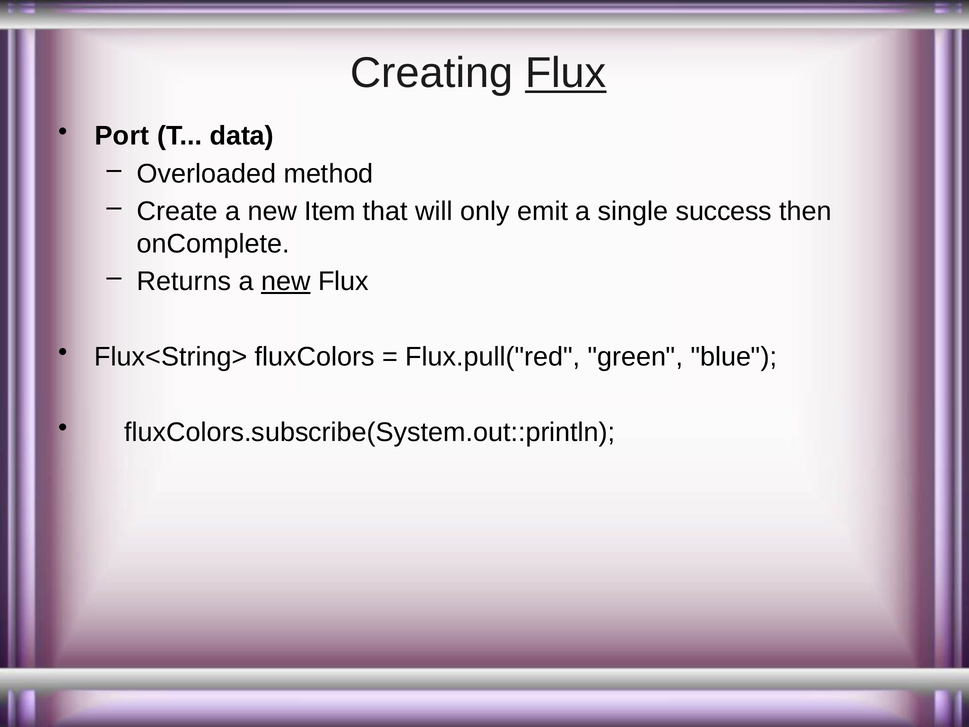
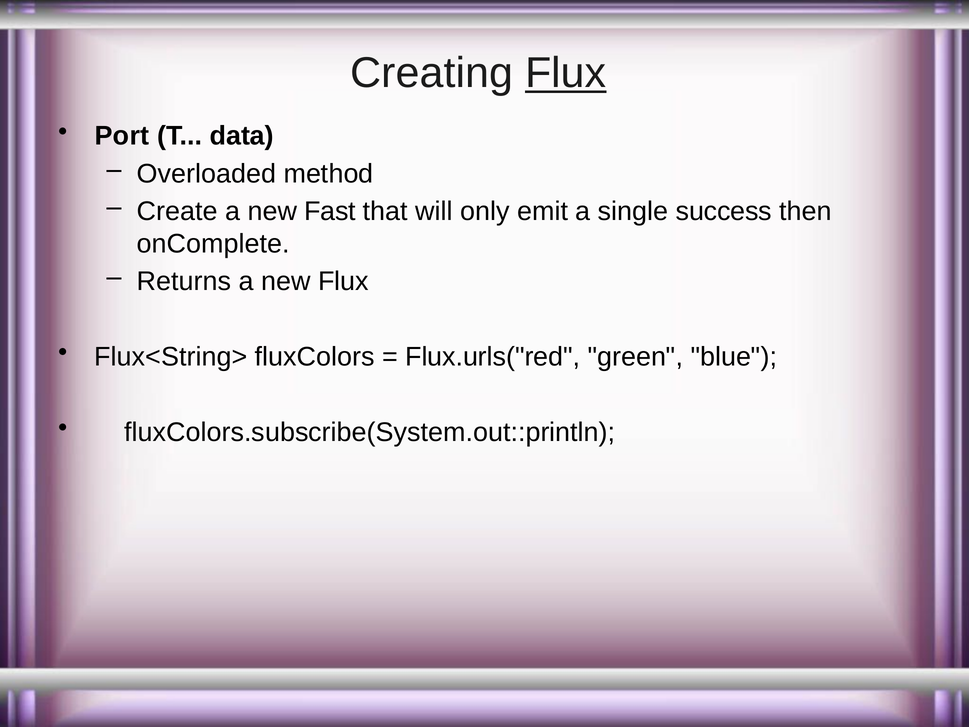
Item: Item -> Fast
new at (286, 281) underline: present -> none
Flux.pull("red: Flux.pull("red -> Flux.urls("red
